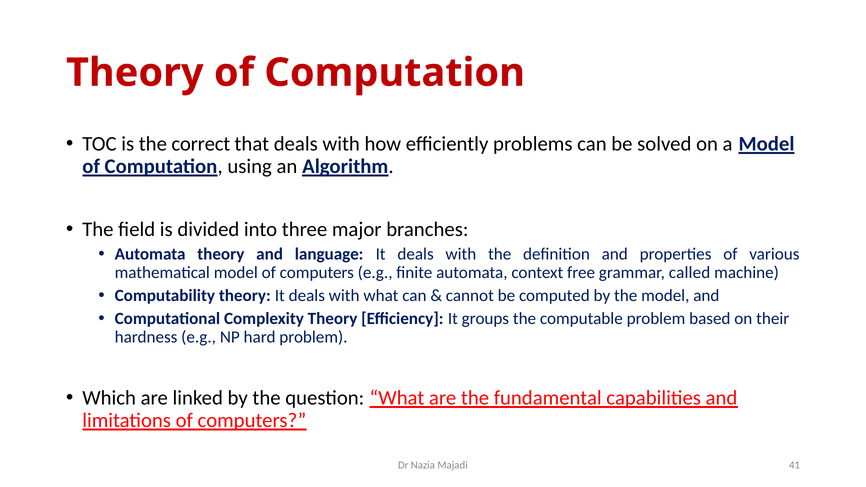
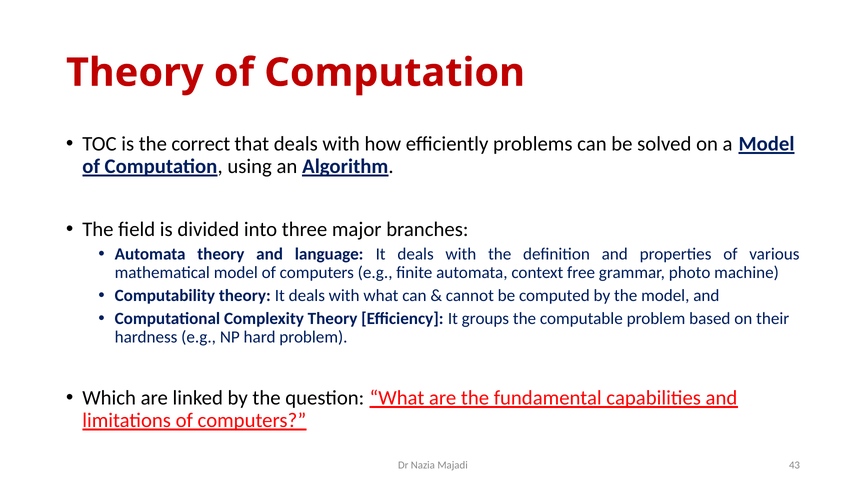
called: called -> photo
41: 41 -> 43
